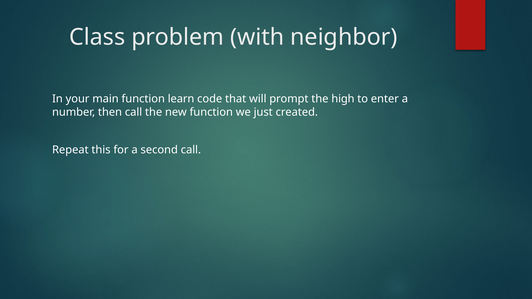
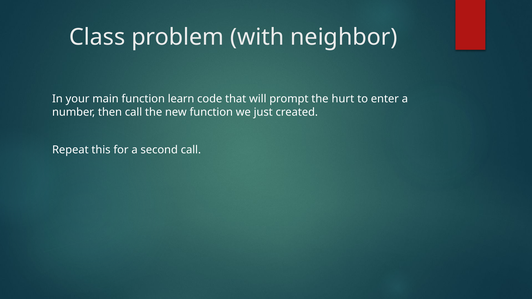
high: high -> hurt
